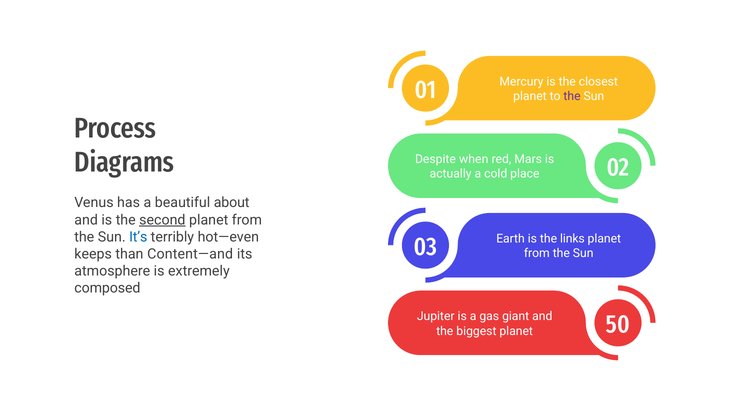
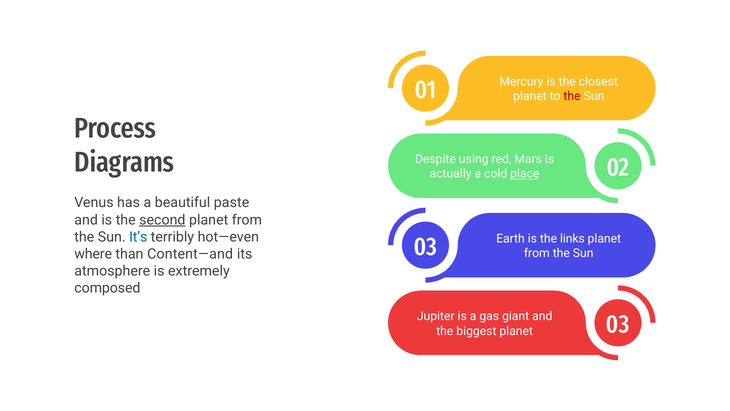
the at (572, 96) colour: purple -> red
when: when -> using
place underline: none -> present
about: about -> paste
keeps: keeps -> where
planet 50: 50 -> 03
